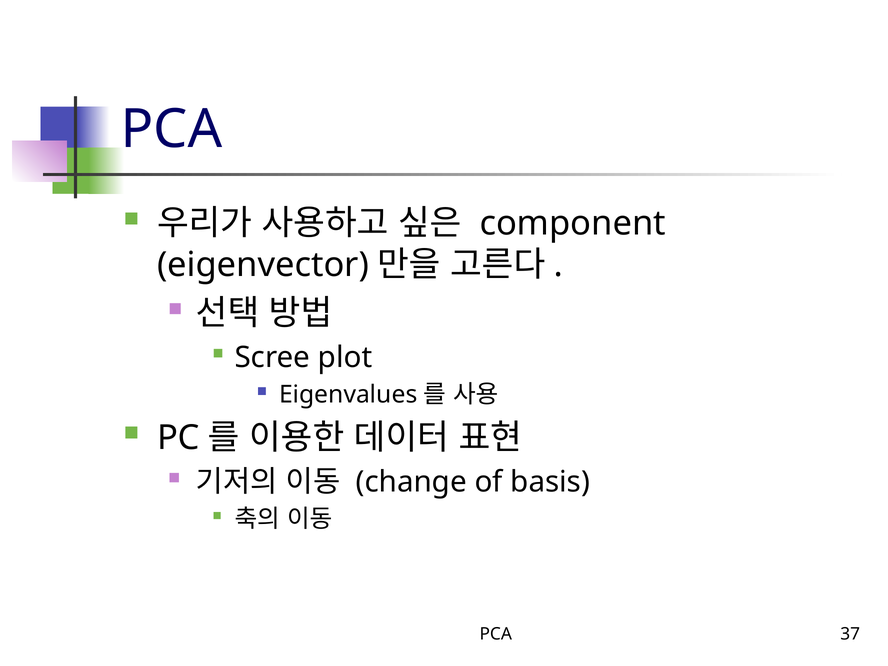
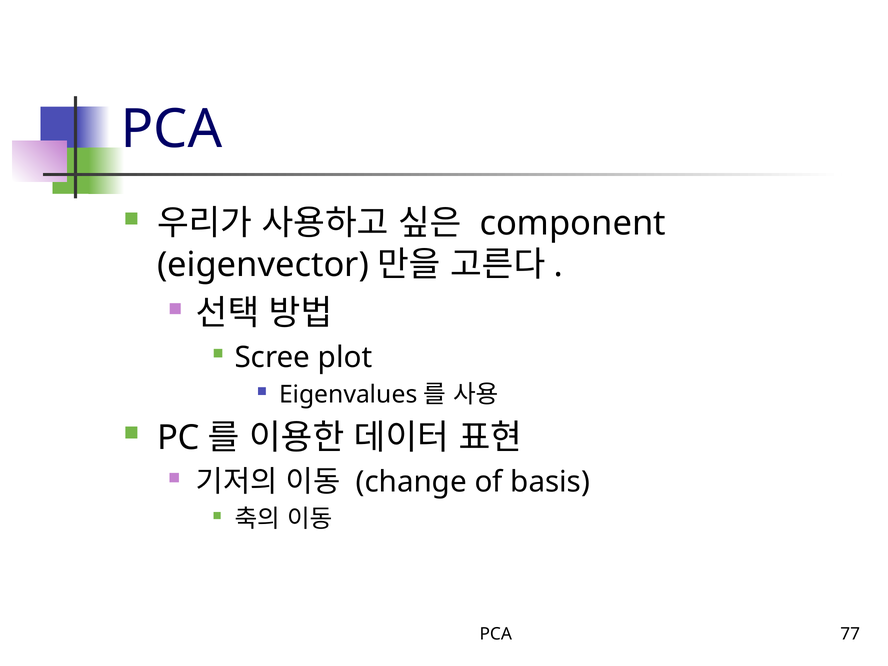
37: 37 -> 77
